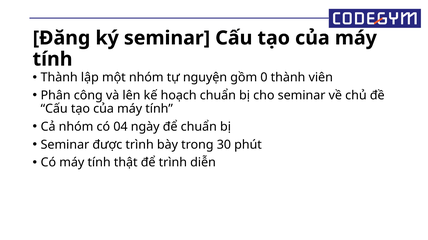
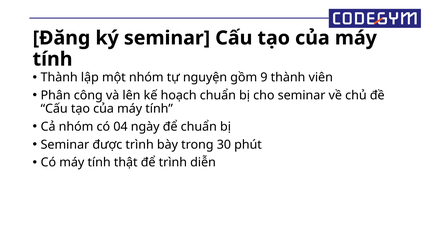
0: 0 -> 9
